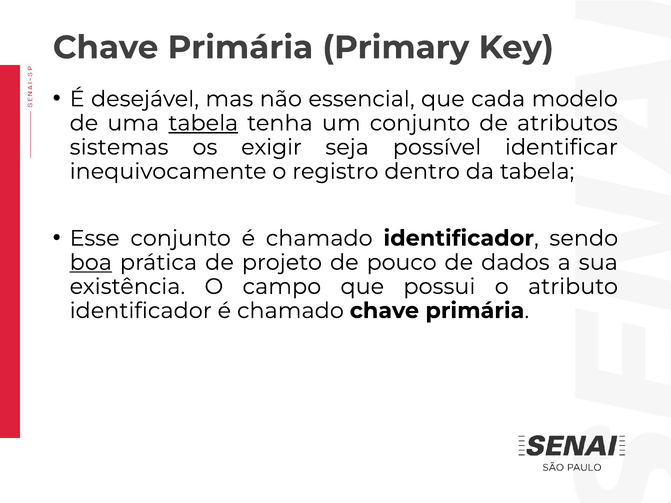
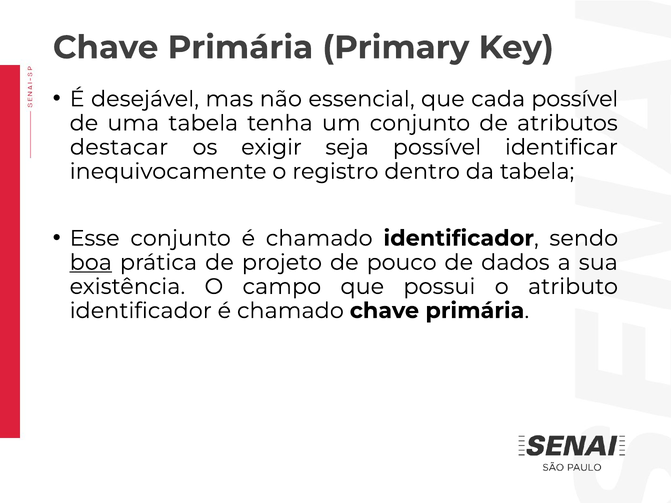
cada modelo: modelo -> possível
tabela at (203, 123) underline: present -> none
sistemas: sistemas -> destacar
